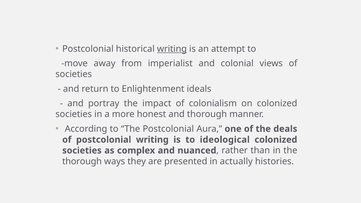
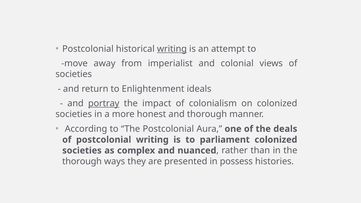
portray underline: none -> present
ideological: ideological -> parliament
actually: actually -> possess
